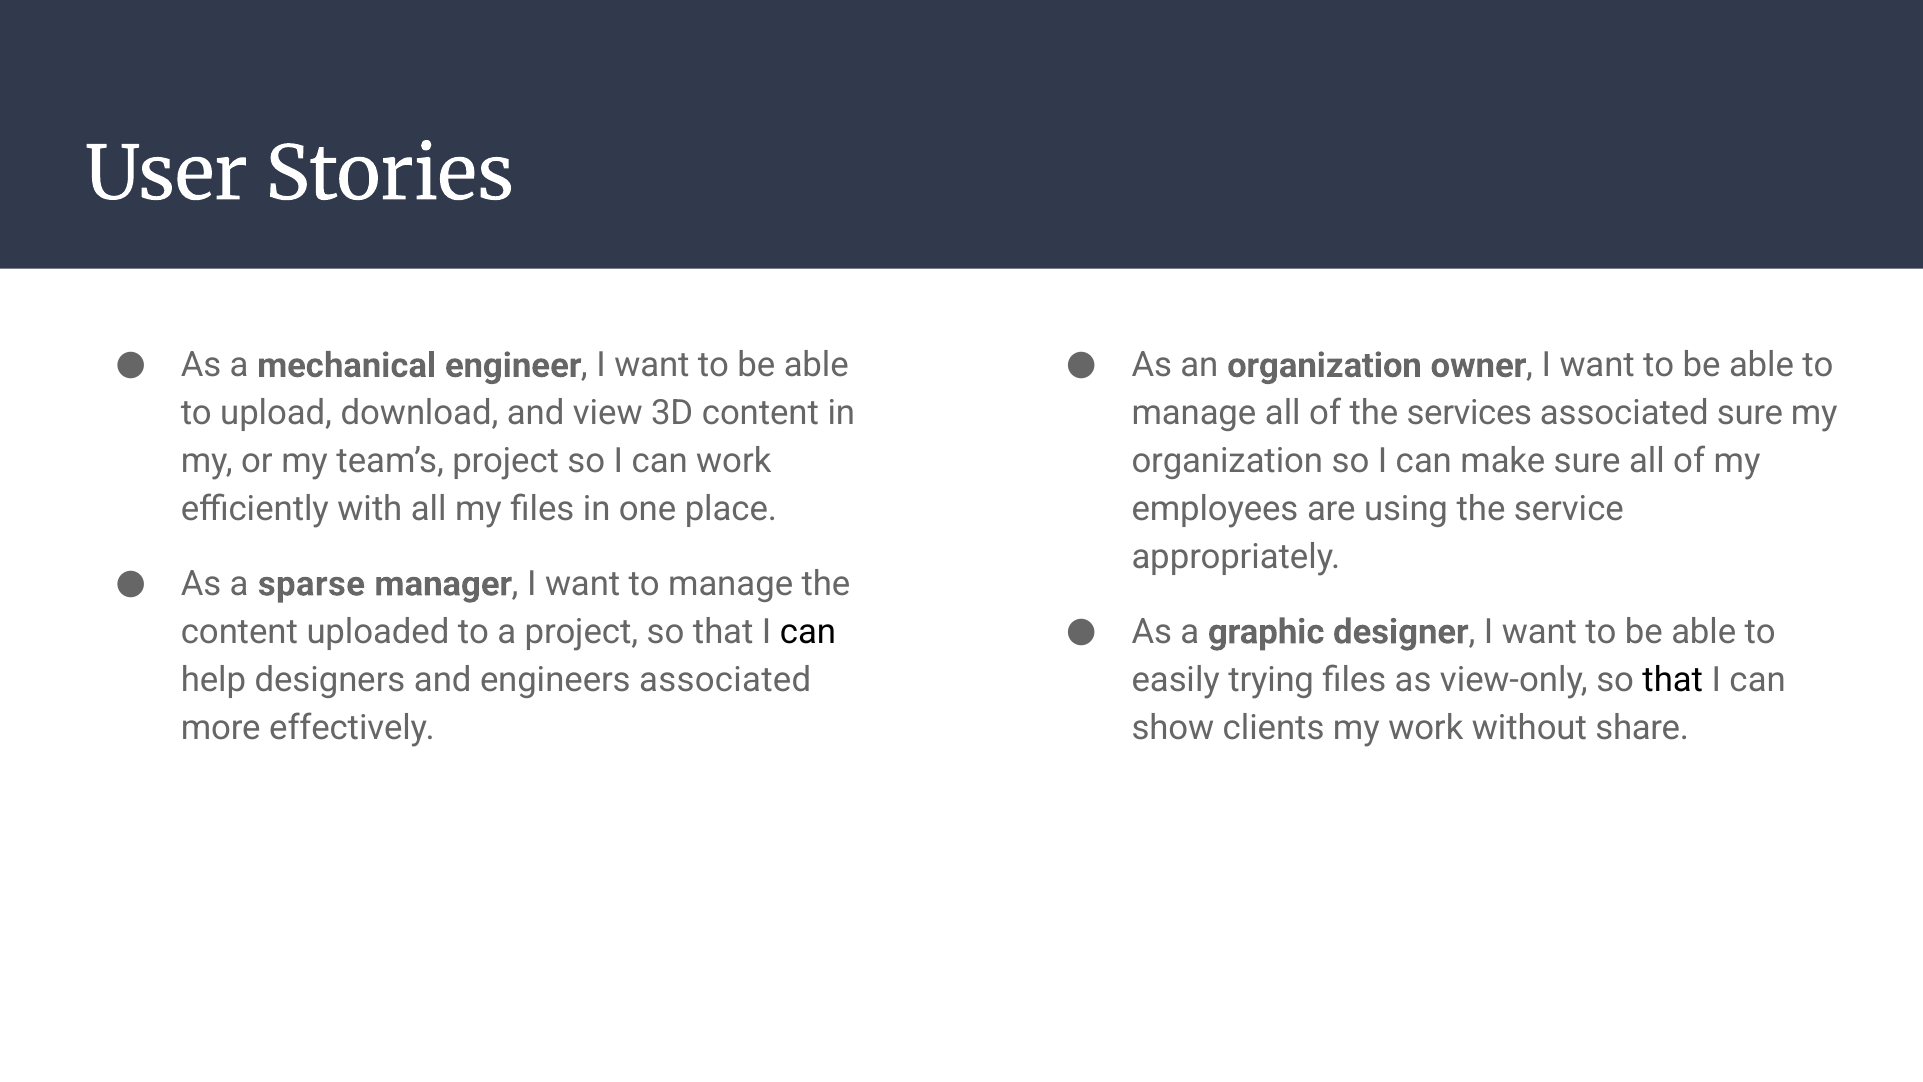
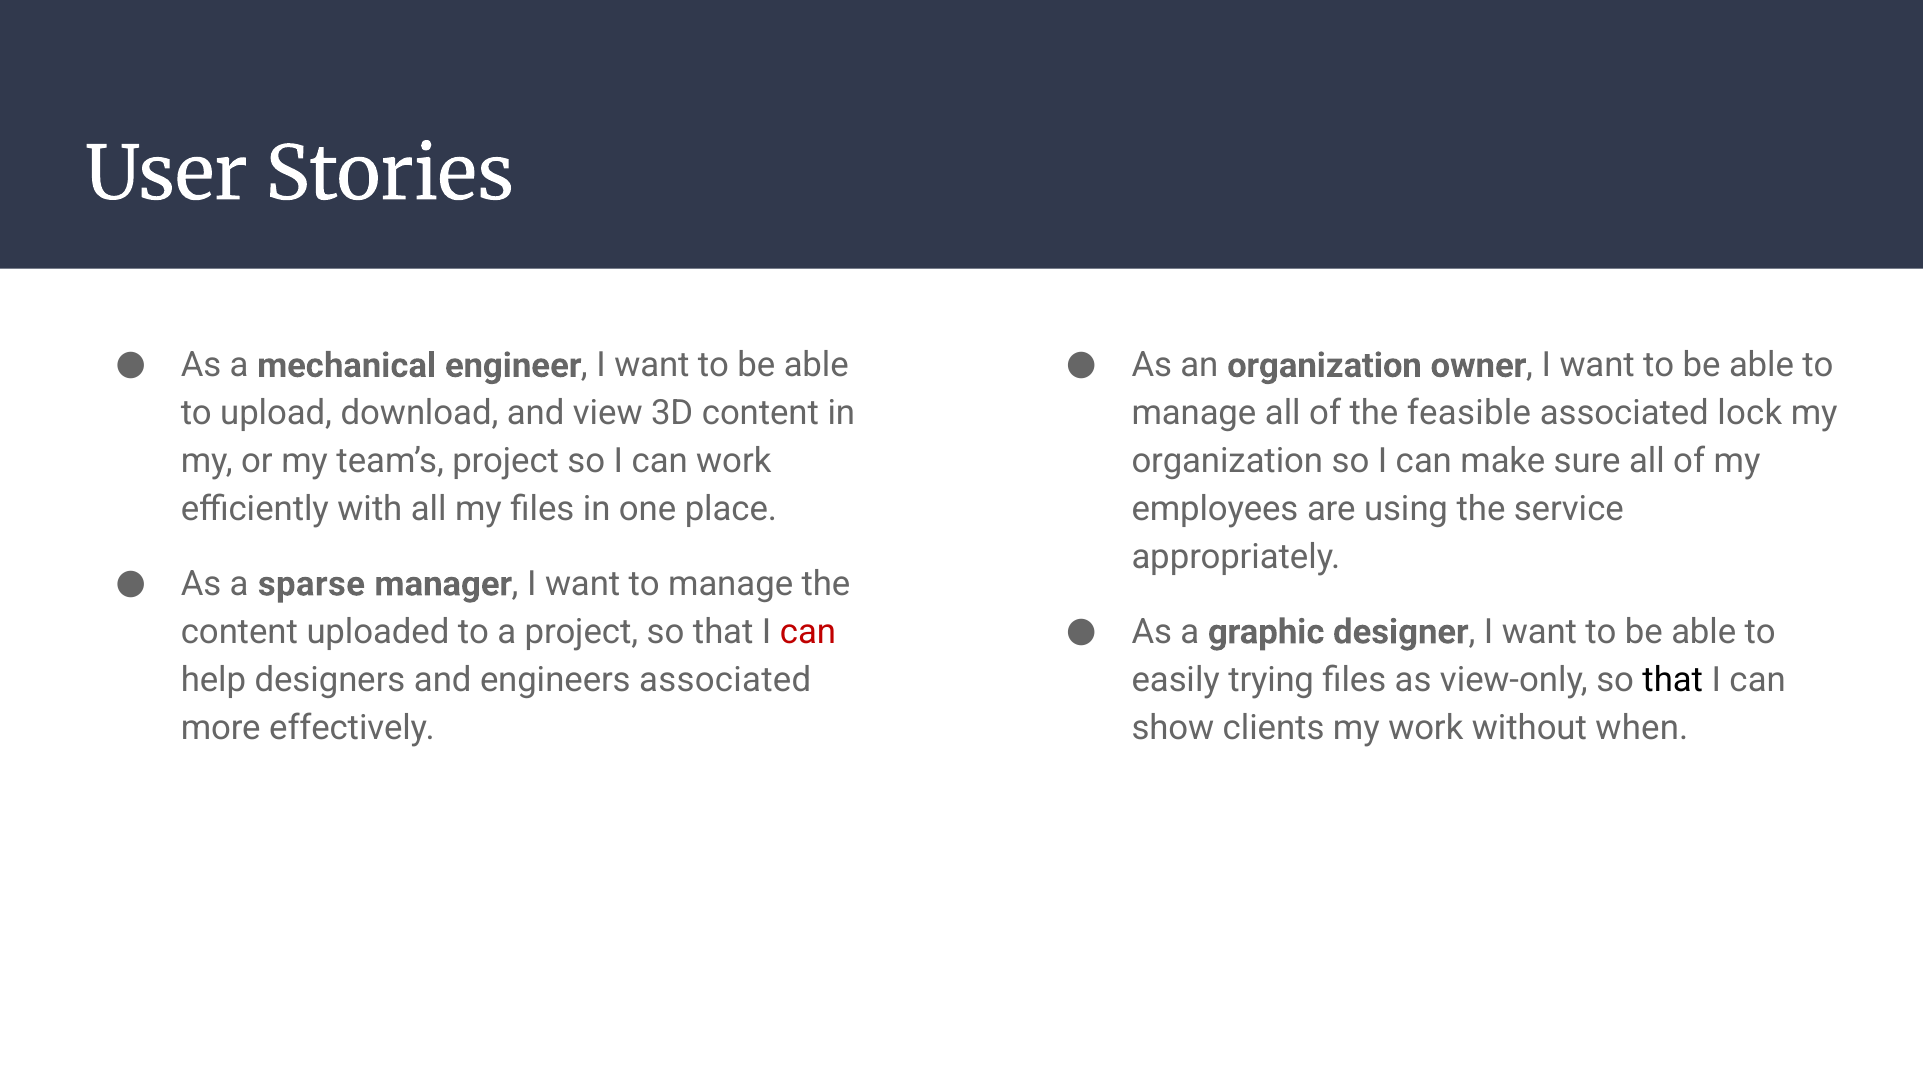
services: services -> feasible
associated sure: sure -> lock
can at (808, 632) colour: black -> red
share: share -> when
